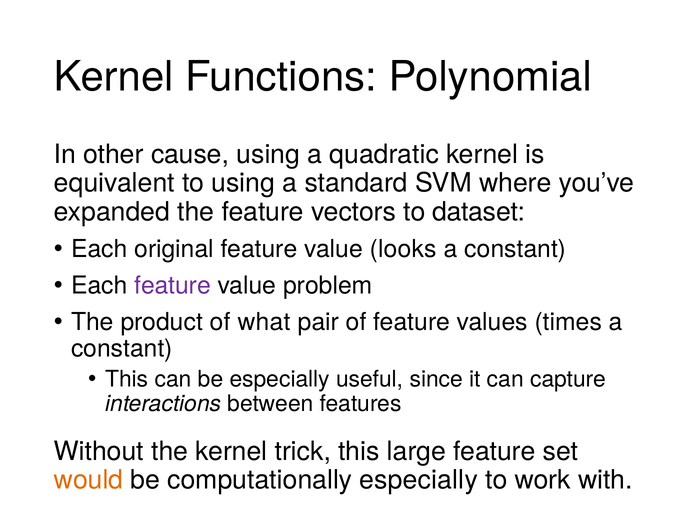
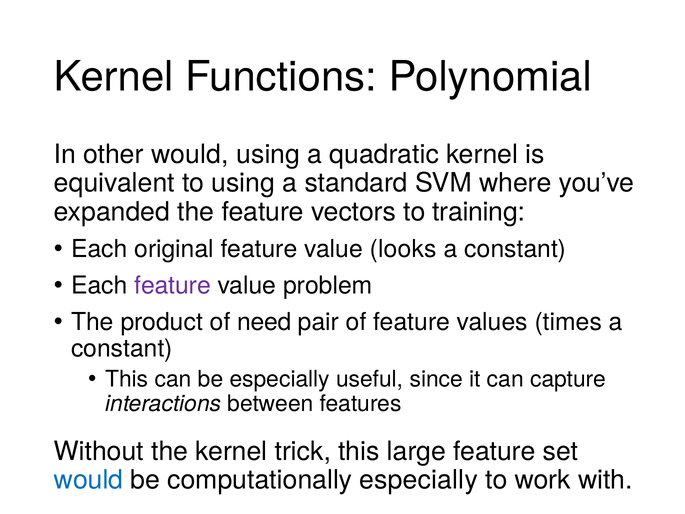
other cause: cause -> would
dataset: dataset -> training
what: what -> need
would at (89, 480) colour: orange -> blue
